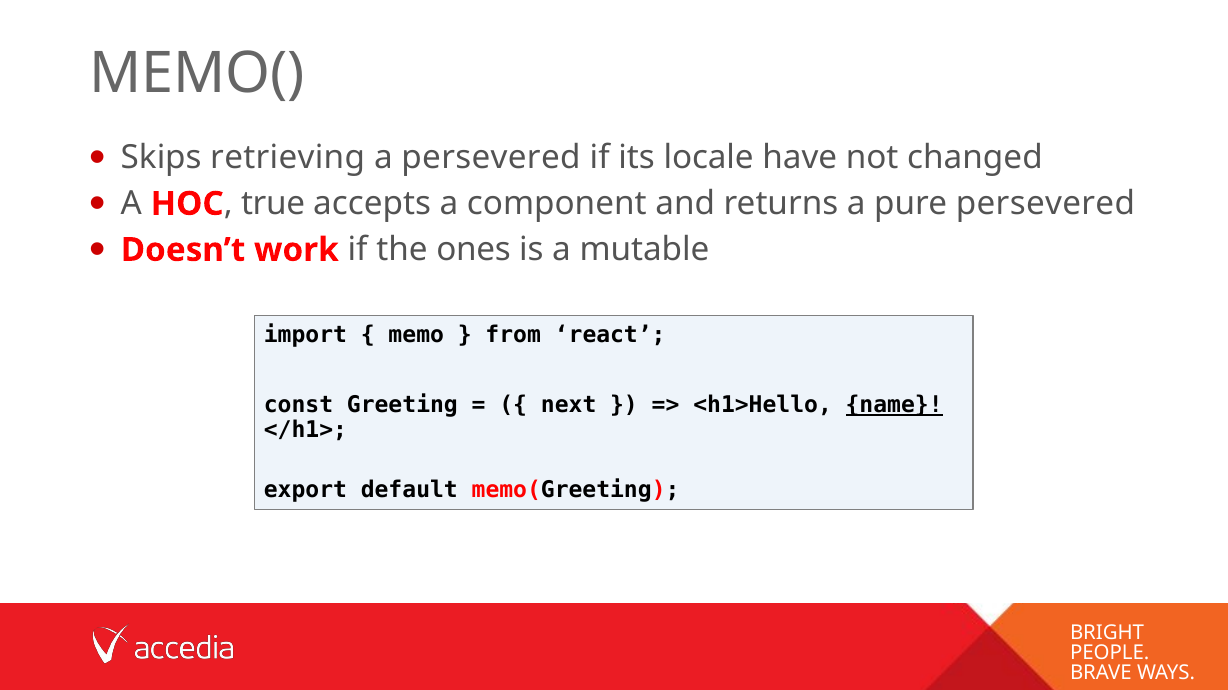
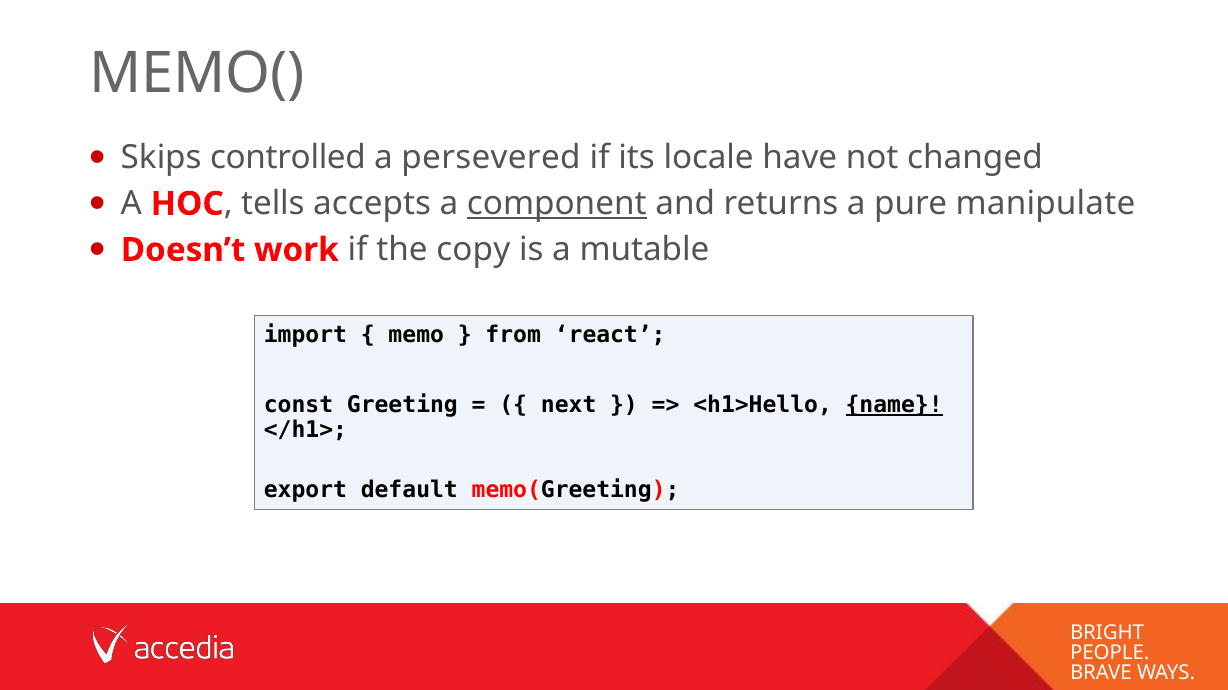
retrieving: retrieving -> controlled
true: true -> tells
component underline: none -> present
pure persevered: persevered -> manipulate
ones: ones -> copy
